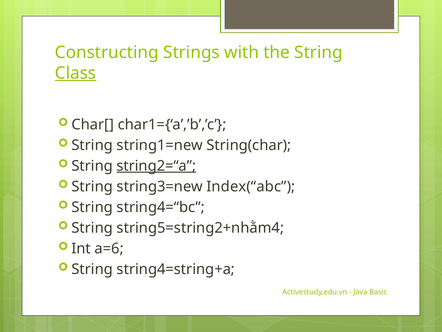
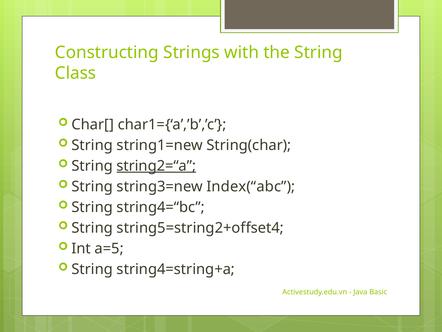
Class underline: present -> none
string5=string2+nhằm4: string5=string2+nhằm4 -> string5=string2+offset4
a=6: a=6 -> a=5
